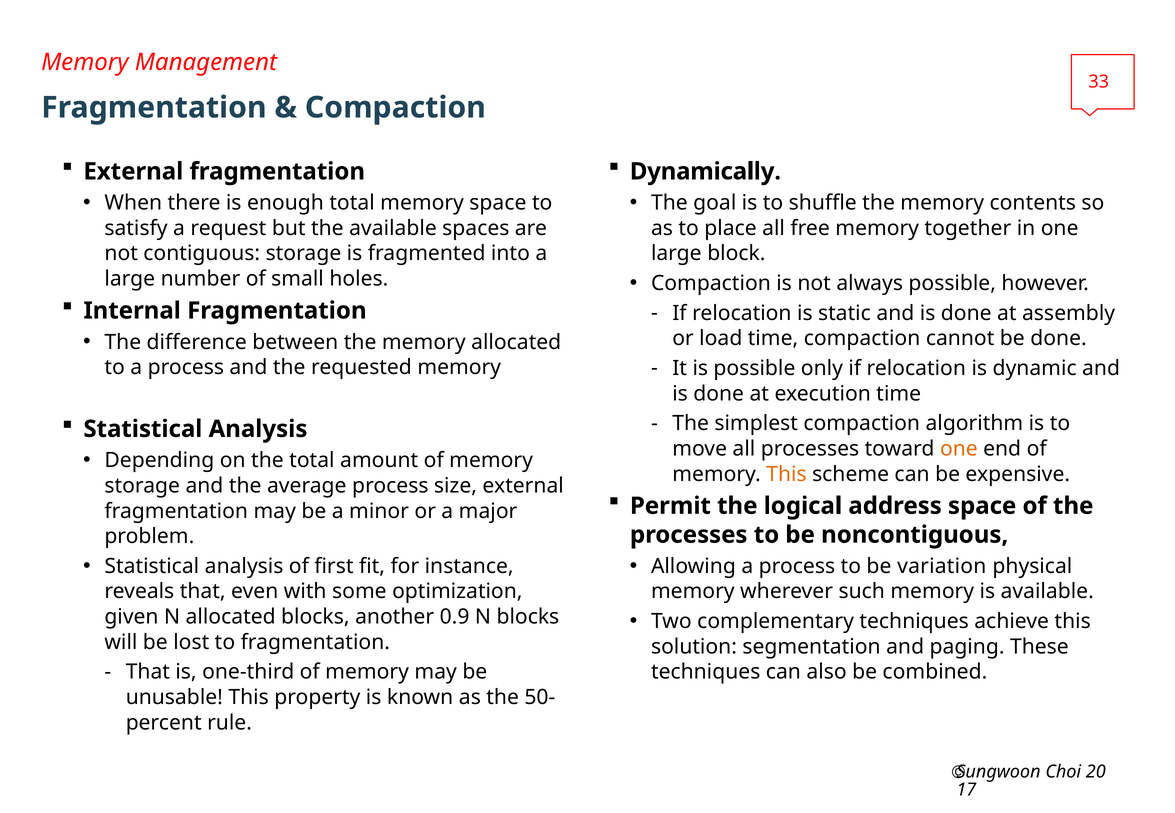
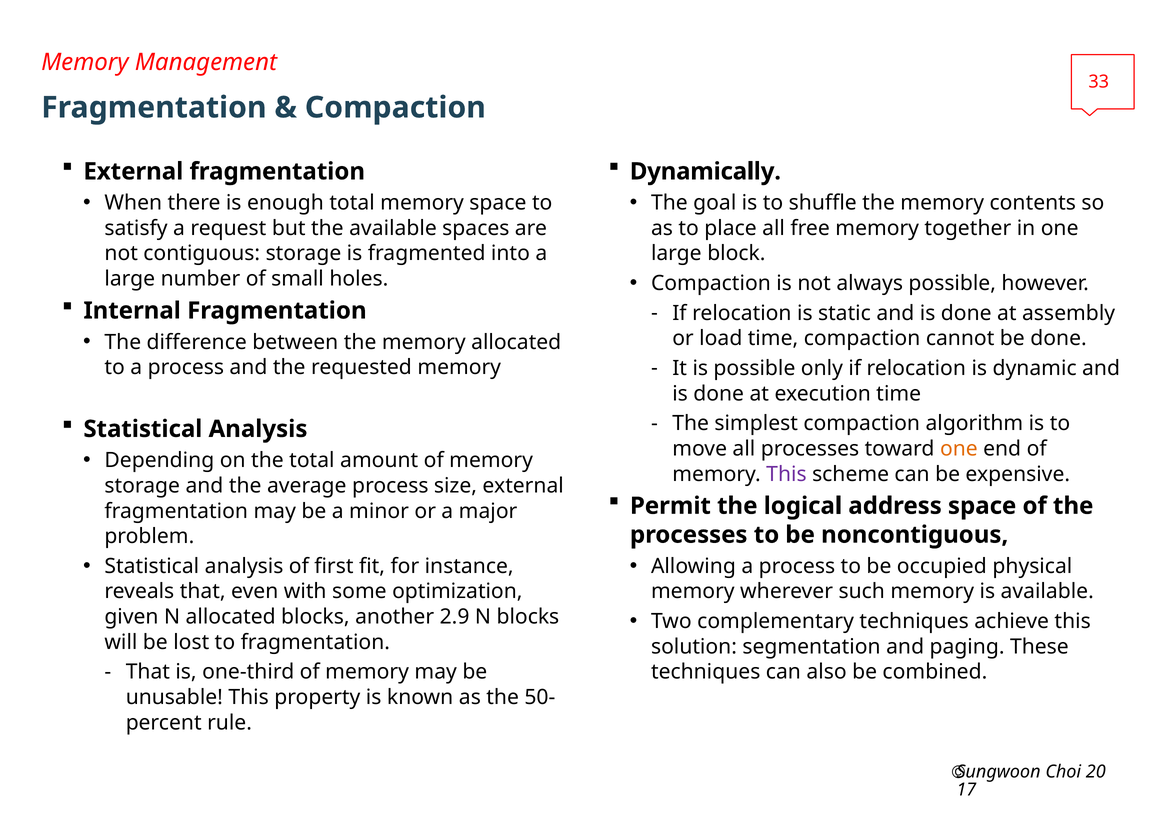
This at (786, 474) colour: orange -> purple
variation: variation -> occupied
0.9: 0.9 -> 2.9
